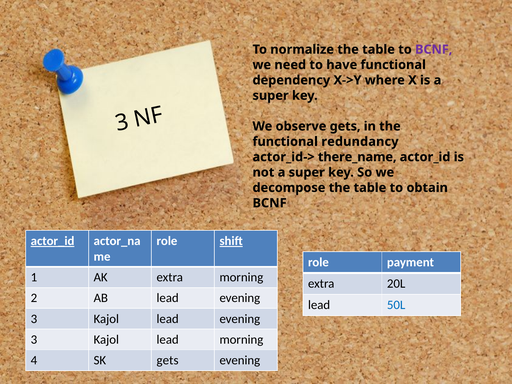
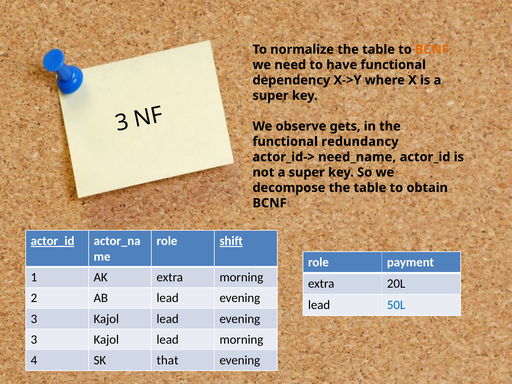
BCNF at (434, 49) colour: purple -> orange
there_name: there_name -> need_name
SK gets: gets -> that
